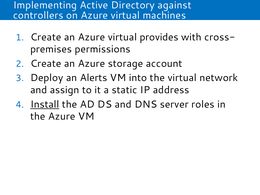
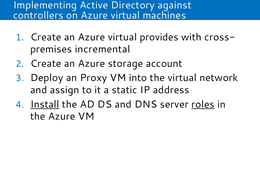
permissions: permissions -> incremental
Alerts: Alerts -> Proxy
roles underline: none -> present
